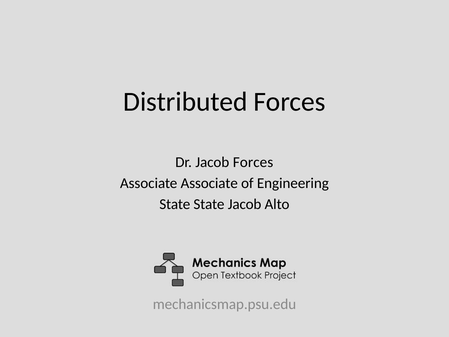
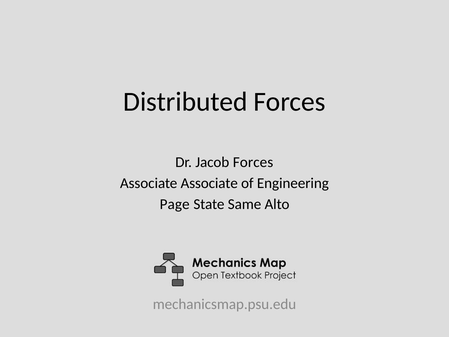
State at (175, 204): State -> Page
State Jacob: Jacob -> Same
